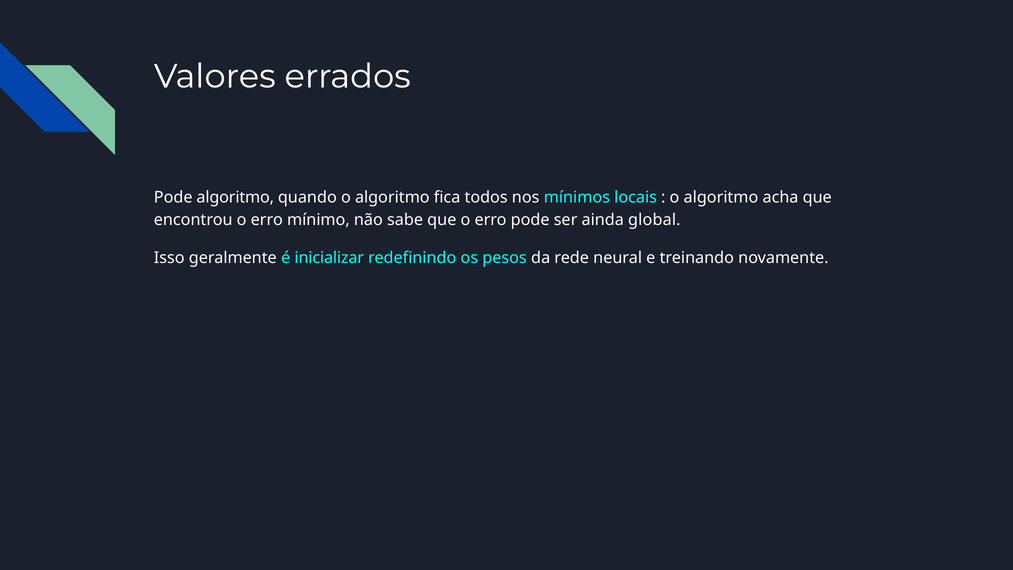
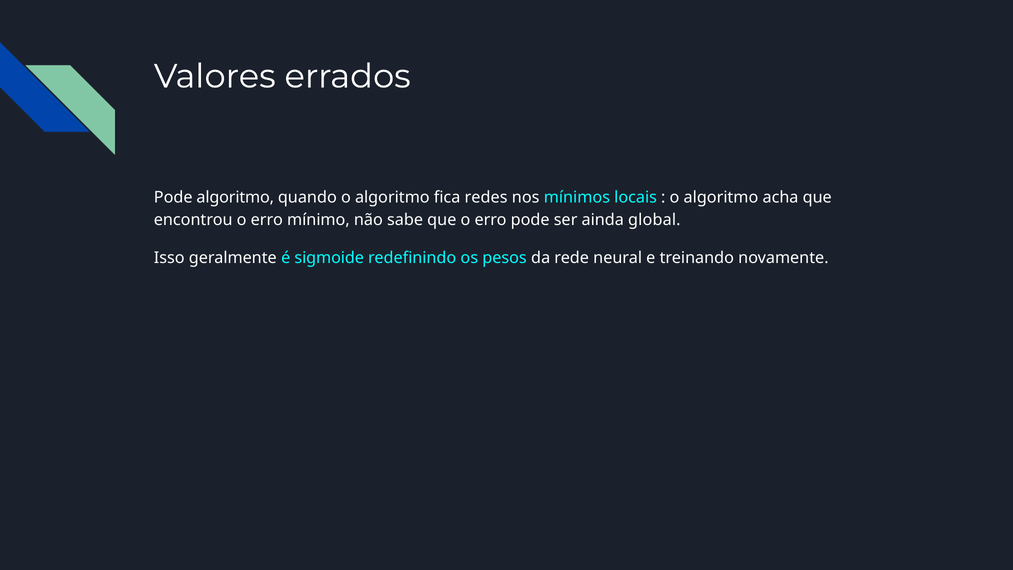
todos: todos -> redes
inicializar: inicializar -> sigmoide
